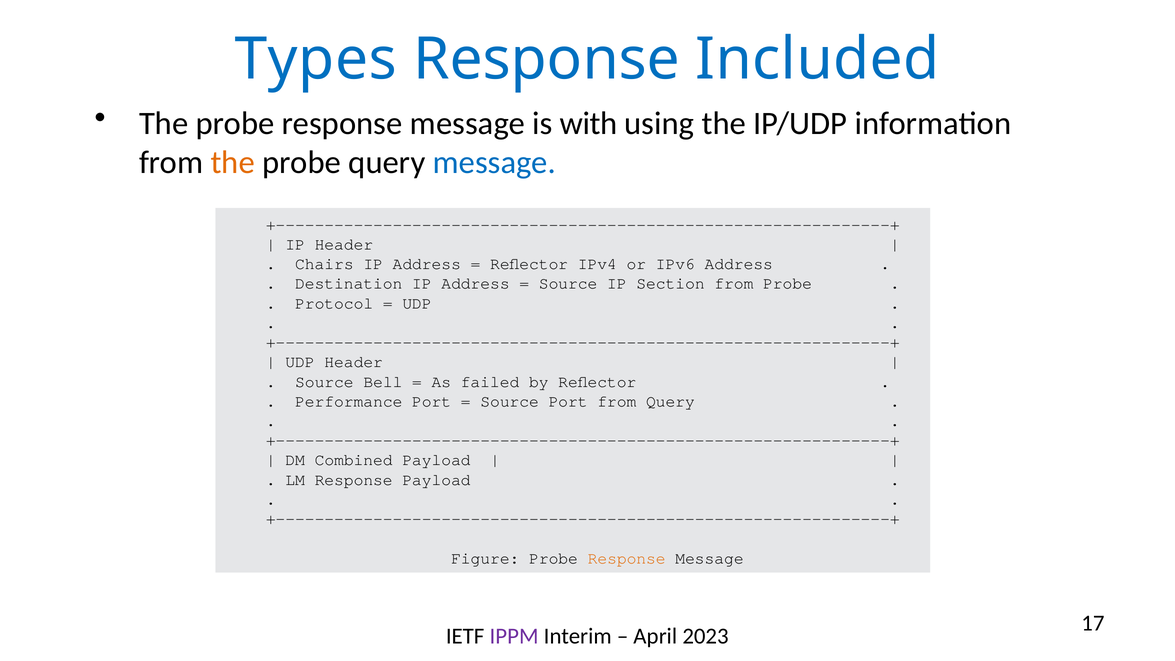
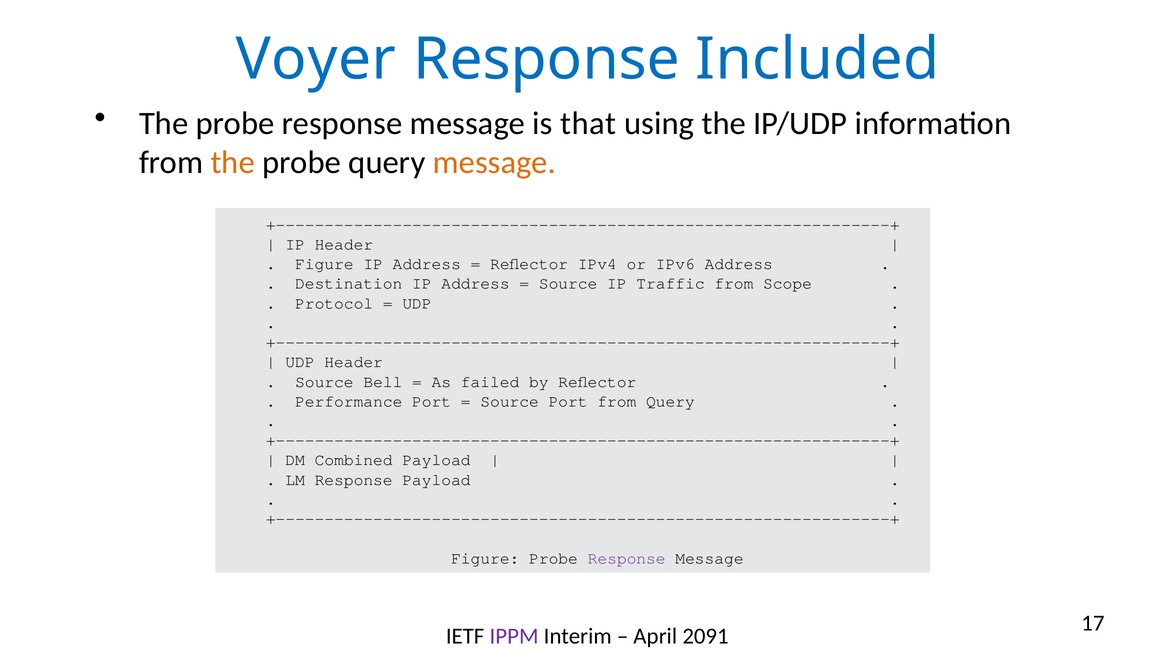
Types: Types -> Voyer
with: with -> that
message at (494, 162) colour: blue -> orange
Chairs at (324, 264): Chairs -> Figure
Section: Section -> Traffic
from Probe: Probe -> Scope
Response at (627, 558) colour: orange -> purple
2023: 2023 -> 2091
